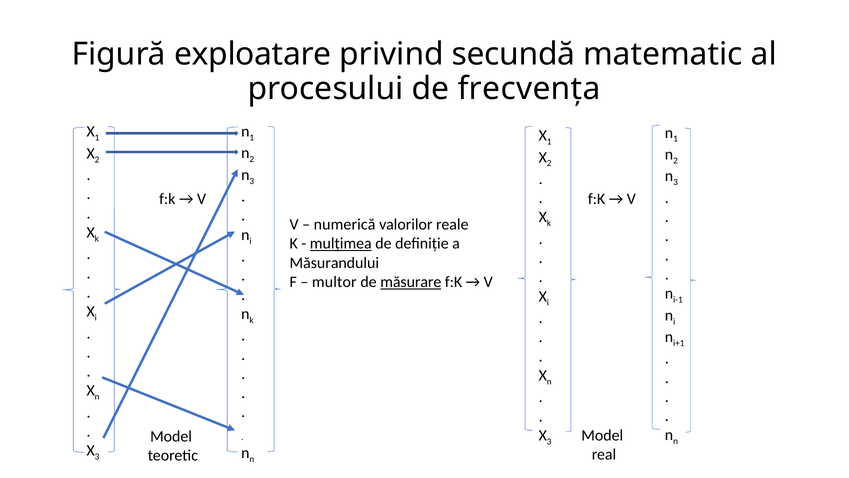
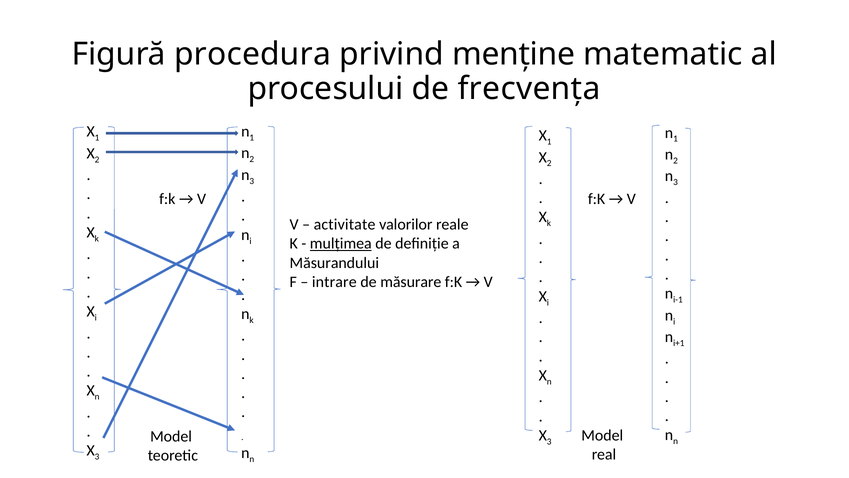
exploatare: exploatare -> procedura
secundă: secundă -> menține
numerică: numerică -> activitate
multor: multor -> intrare
măsurare underline: present -> none
